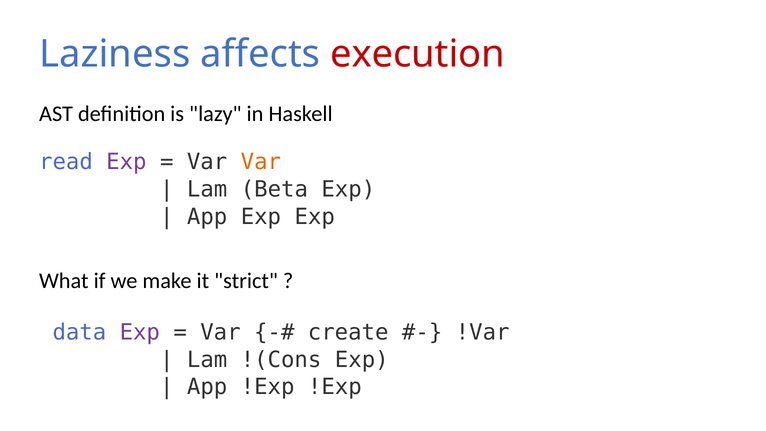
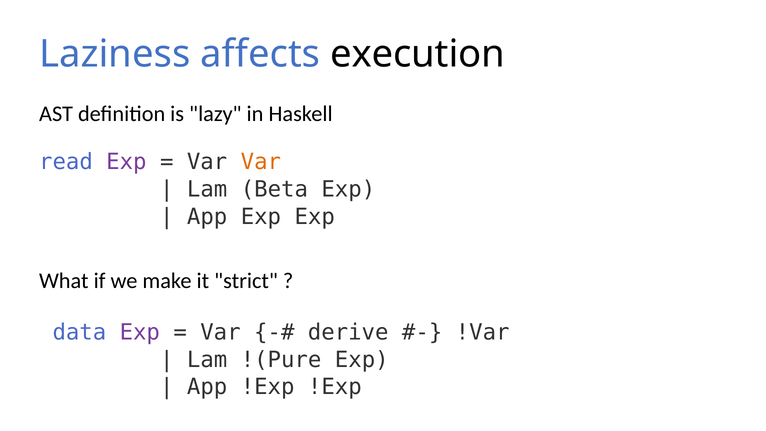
execution colour: red -> black
create: create -> derive
!(Cons: !(Cons -> !(Pure
